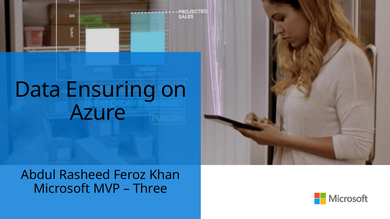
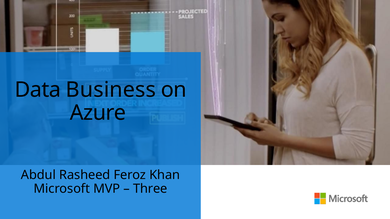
Ensuring: Ensuring -> Business
